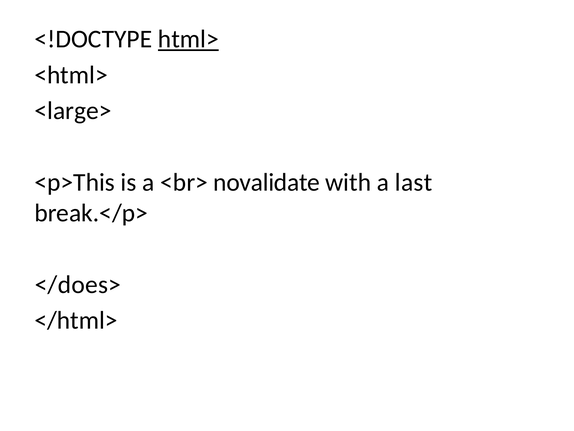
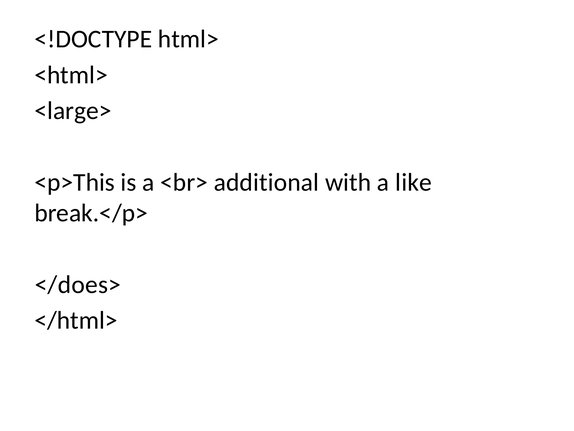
html> underline: present -> none
novalidate: novalidate -> additional
last: last -> like
